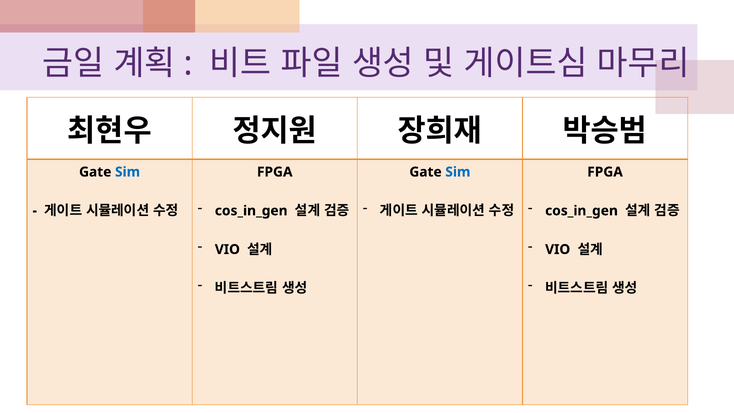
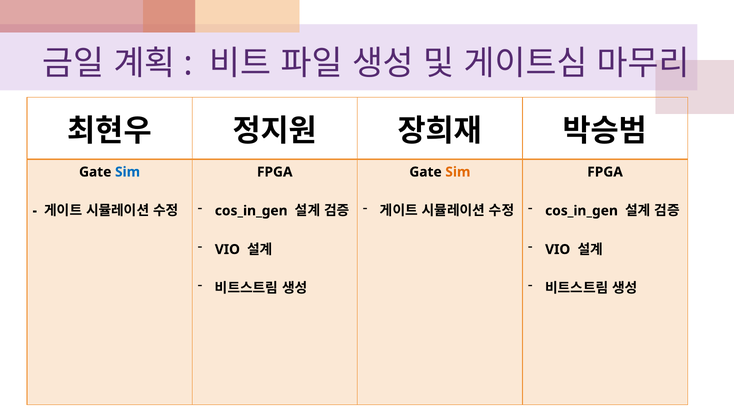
Sim at (458, 172) colour: blue -> orange
